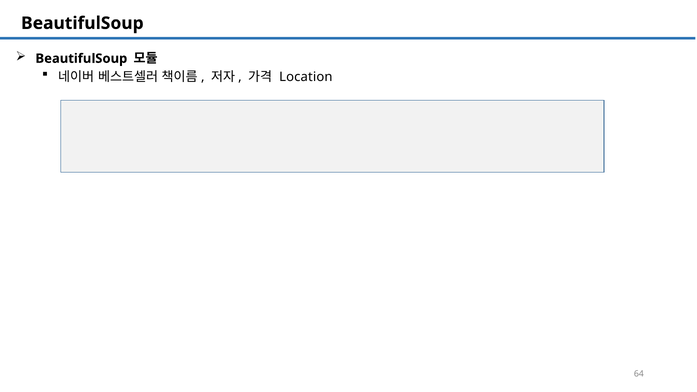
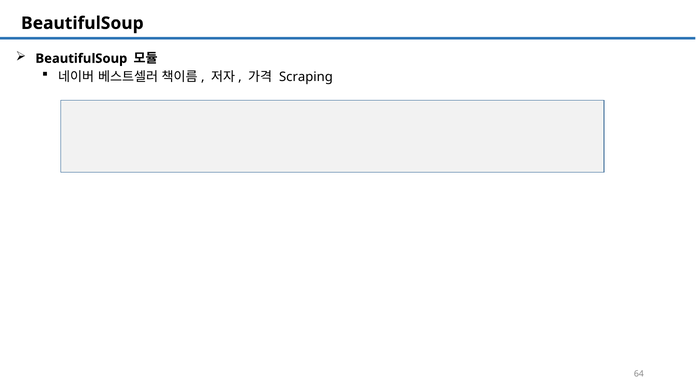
Location: Location -> Scraping
